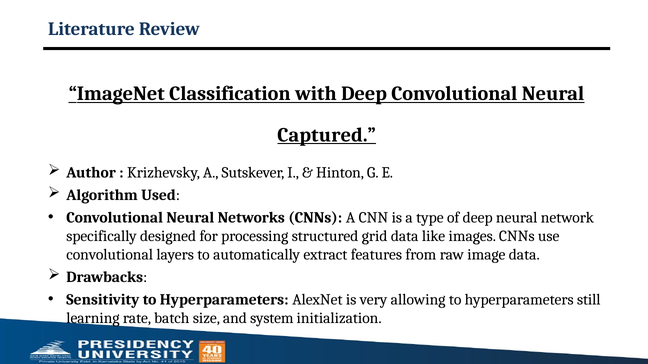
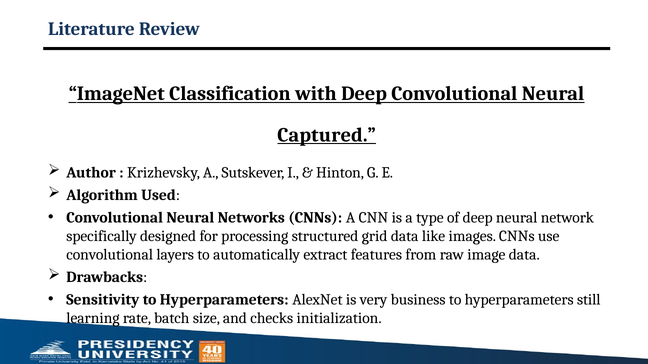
allowing: allowing -> business
system: system -> checks
